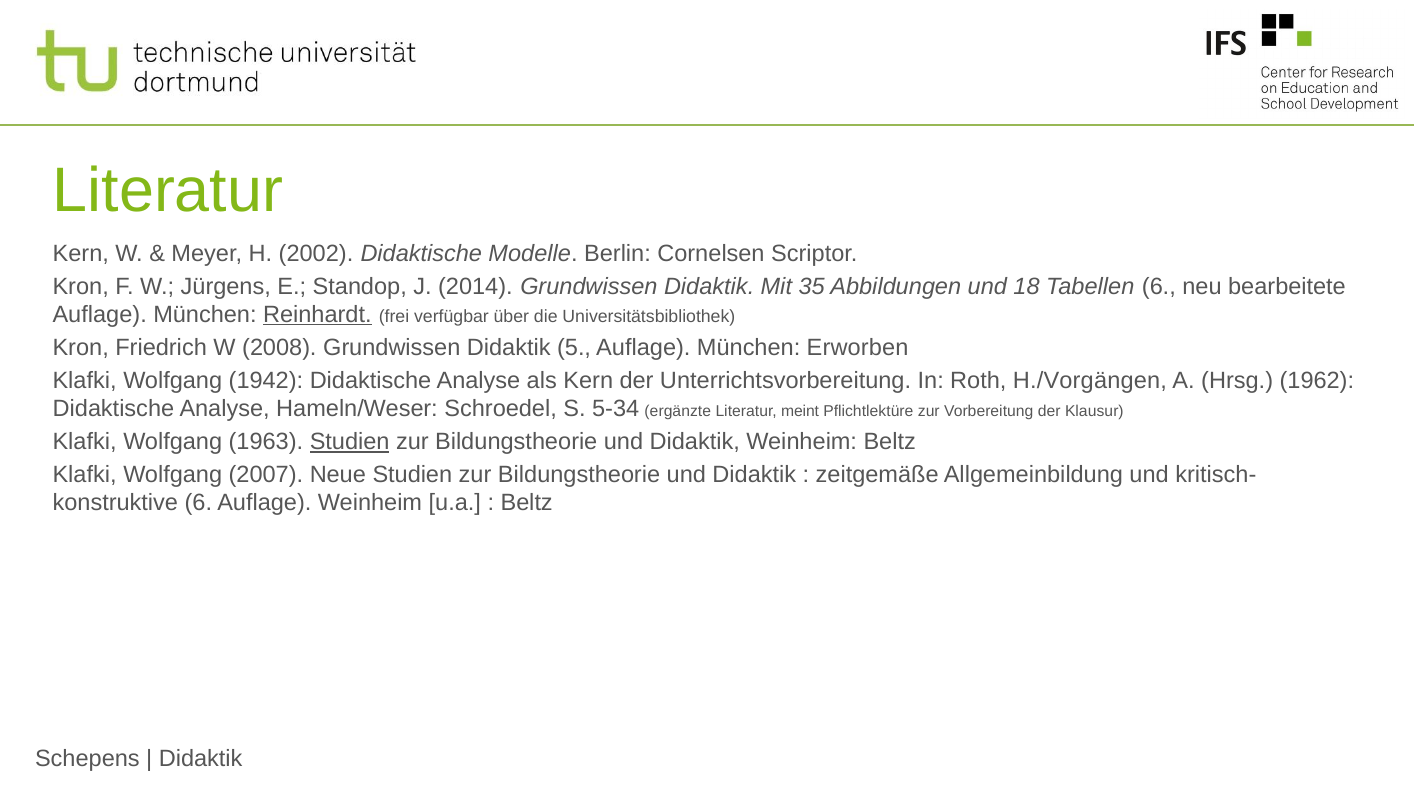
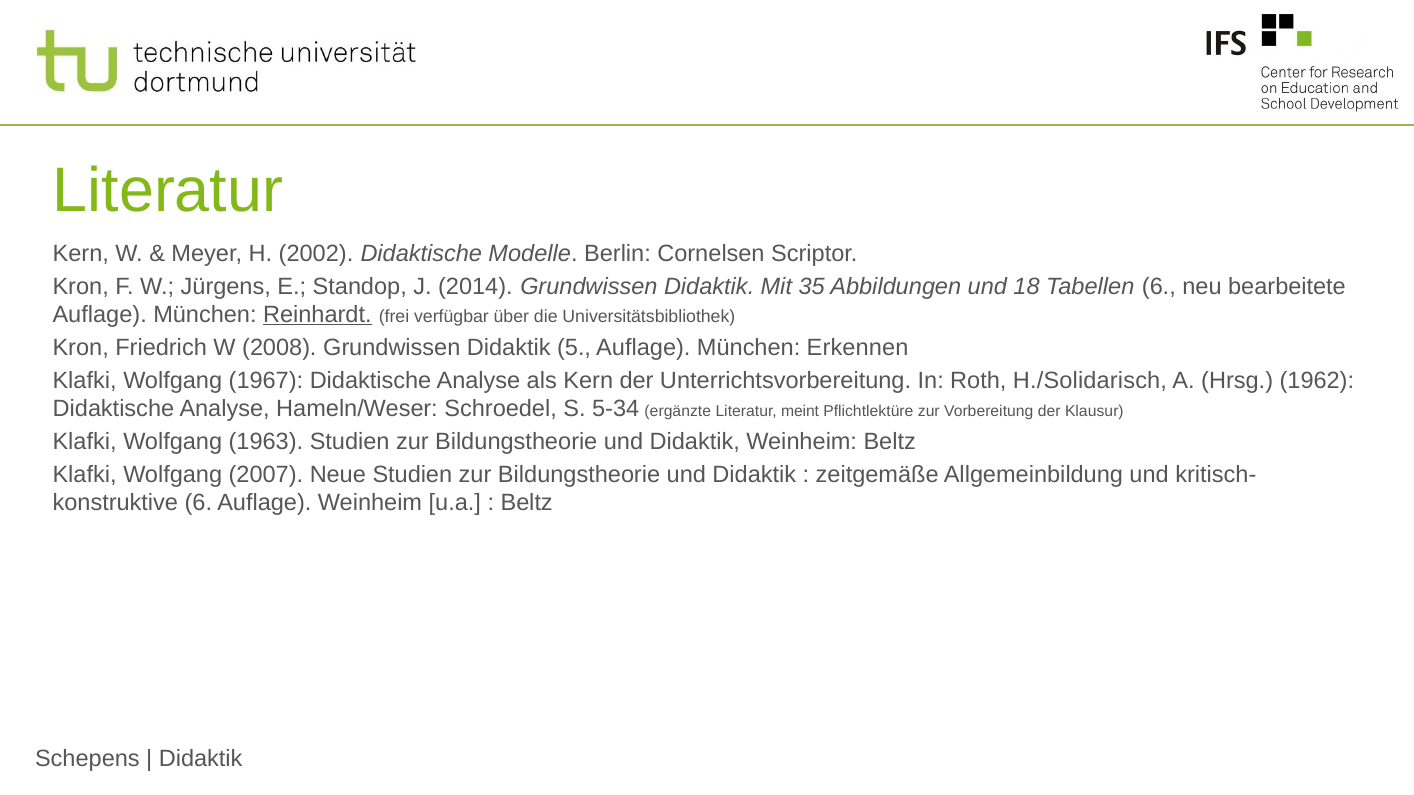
Erworben: Erworben -> Erkennen
1942: 1942 -> 1967
H./Vorgängen: H./Vorgängen -> H./Solidarisch
Studien at (350, 442) underline: present -> none
